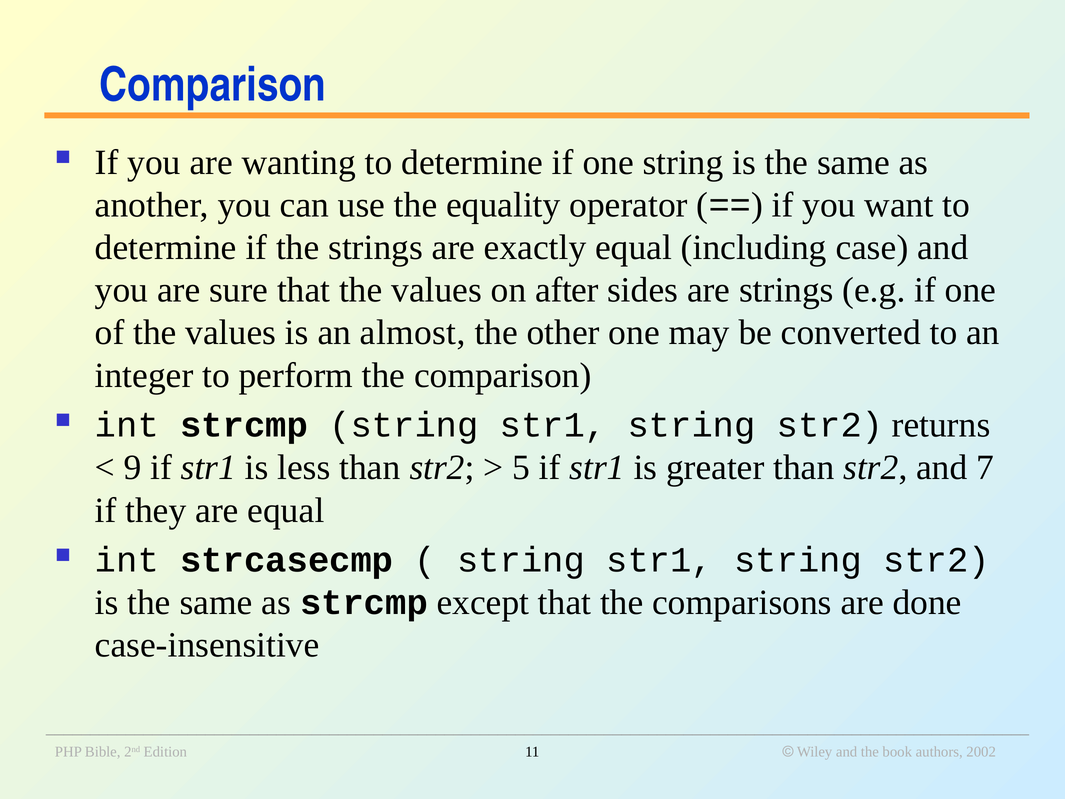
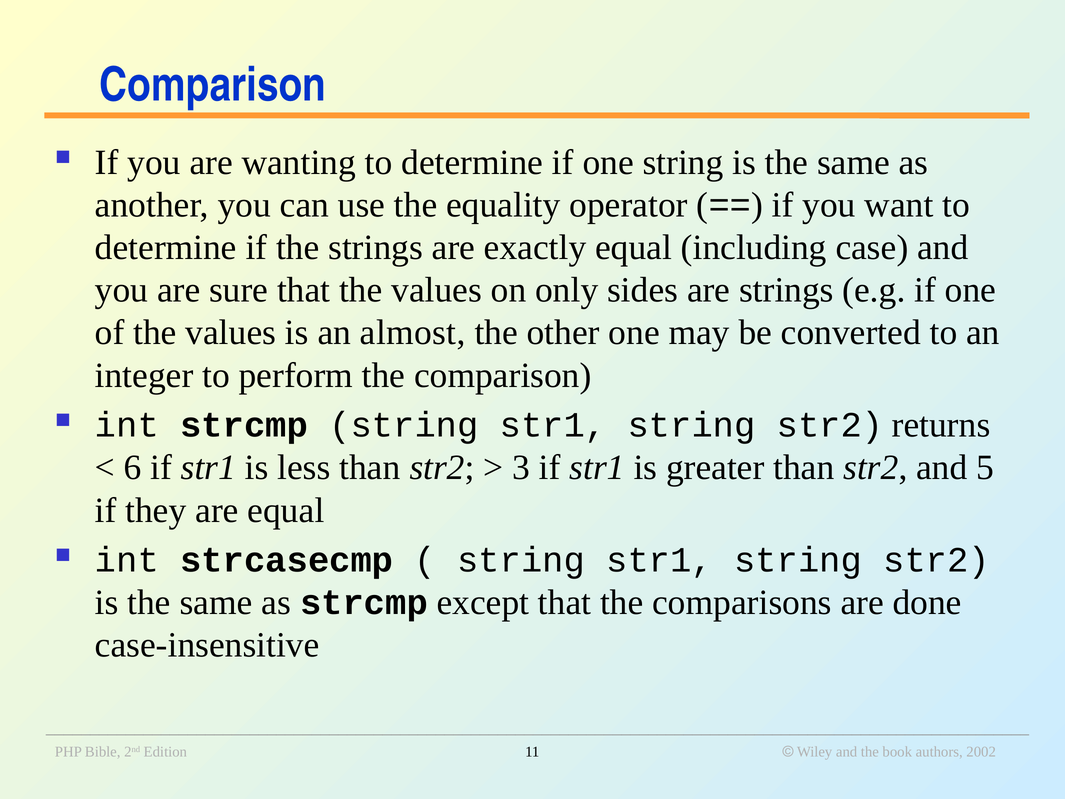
after: after -> only
9: 9 -> 6
5: 5 -> 3
7: 7 -> 5
